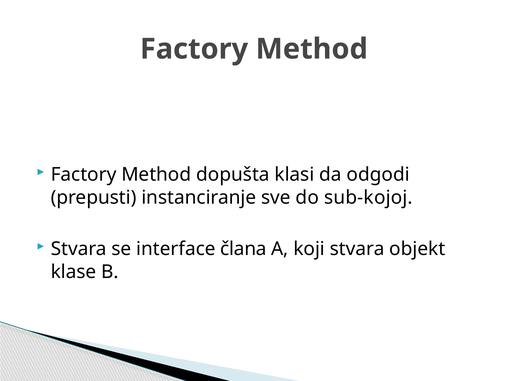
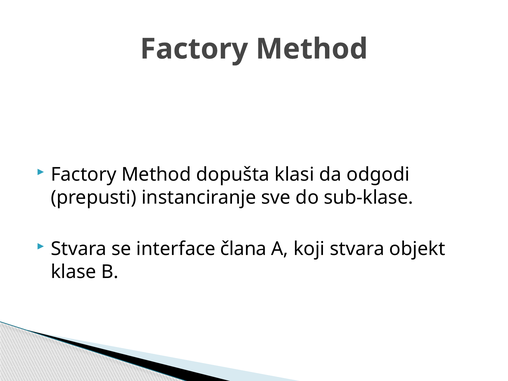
sub-kojoj: sub-kojoj -> sub-klase
